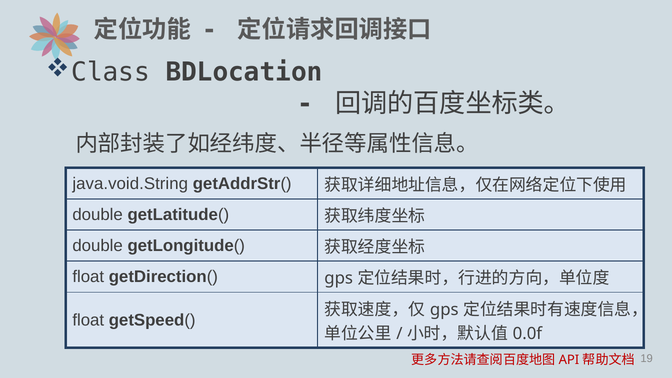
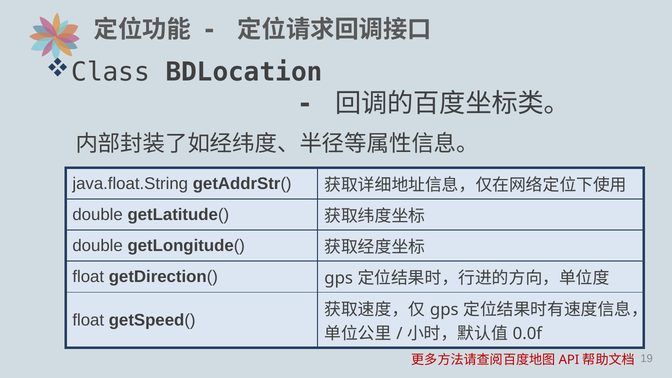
java.void.String: java.void.String -> java.float.String
